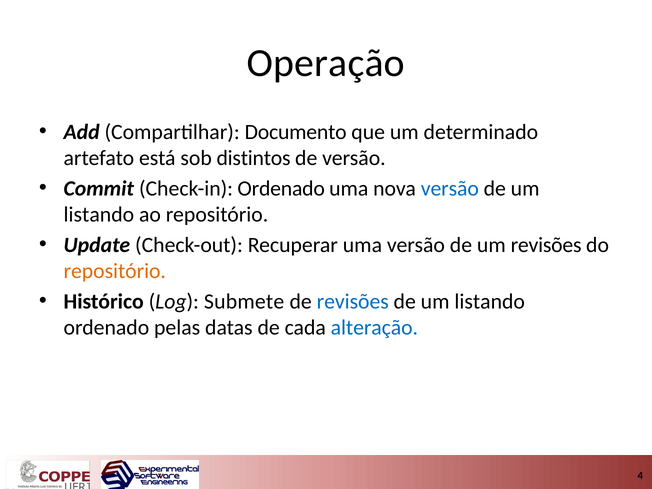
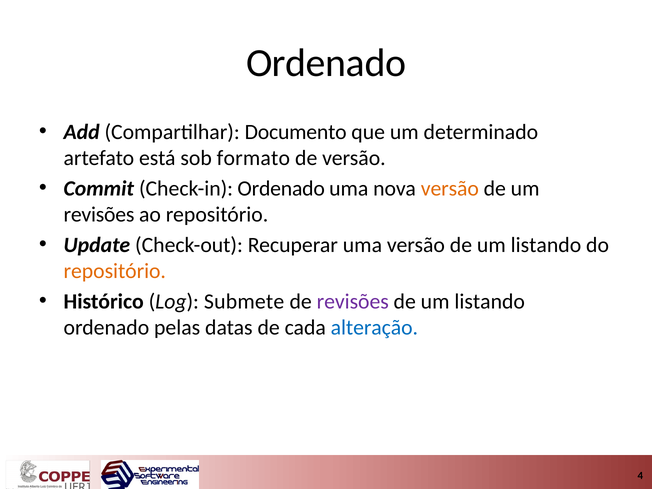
Operação at (326, 63): Operação -> Ordenado
distintos: distintos -> formato
versão at (450, 188) colour: blue -> orange
listando at (99, 215): listando -> revisões
versão de um revisões: revisões -> listando
revisões at (353, 301) colour: blue -> purple
